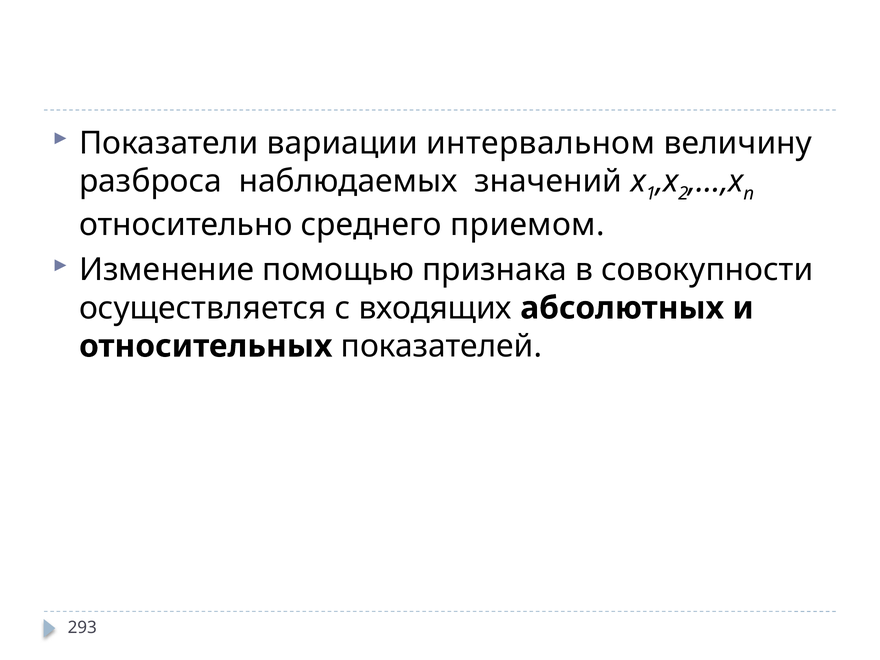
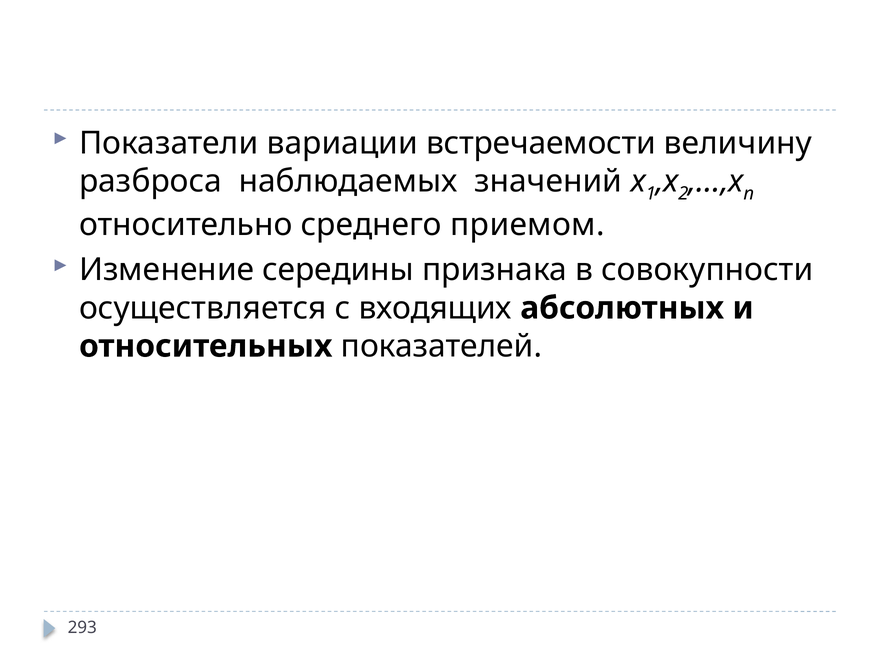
интервальном: интервальном -> встречаемости
помощью: помощью -> середины
